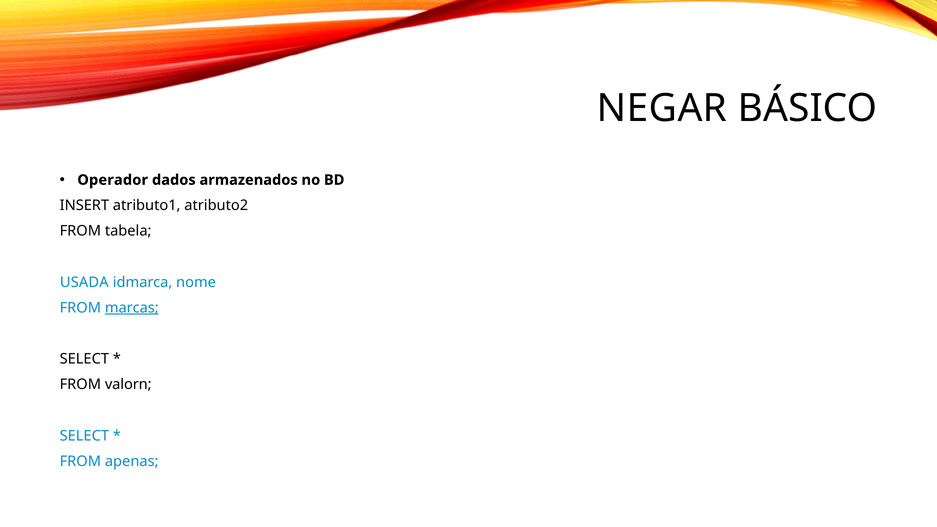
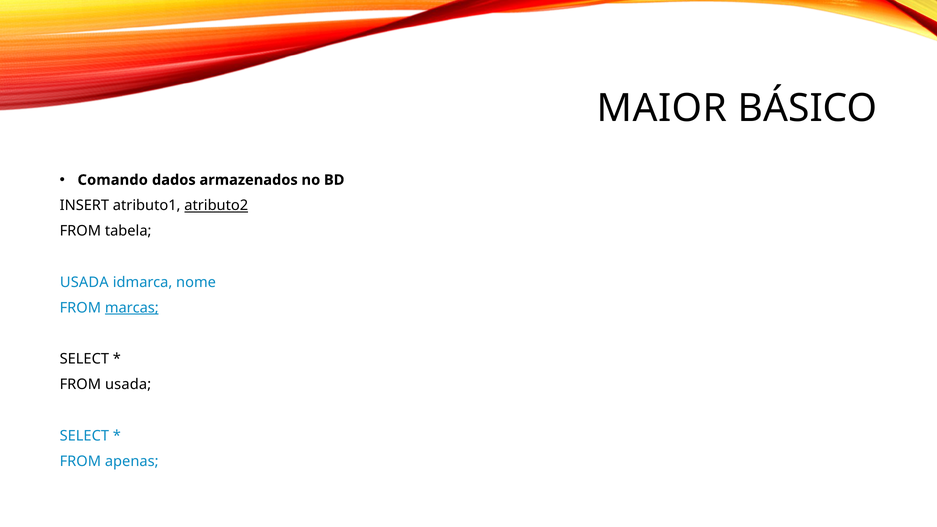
NEGAR: NEGAR -> MAIOR
Operador: Operador -> Comando
atributo2 underline: none -> present
FROM valorn: valorn -> usada
